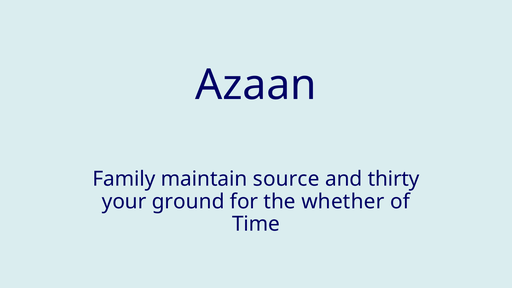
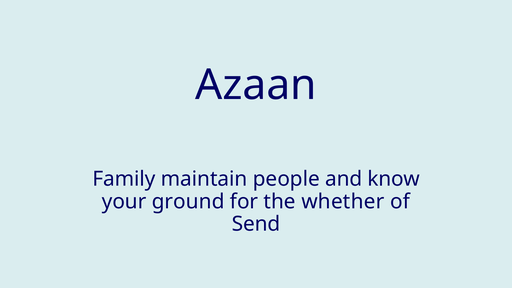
source: source -> people
thirty: thirty -> know
Time: Time -> Send
